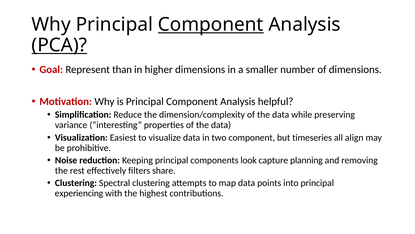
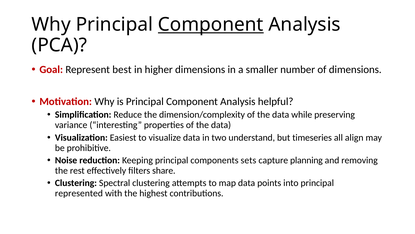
PCA underline: present -> none
than: than -> best
two component: component -> understand
look: look -> sets
experiencing: experiencing -> represented
